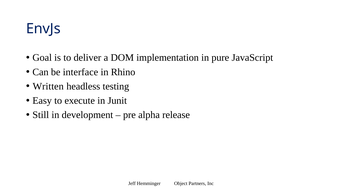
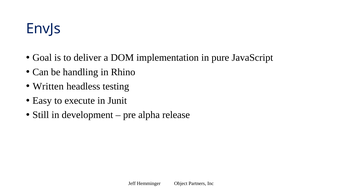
interface: interface -> handling
